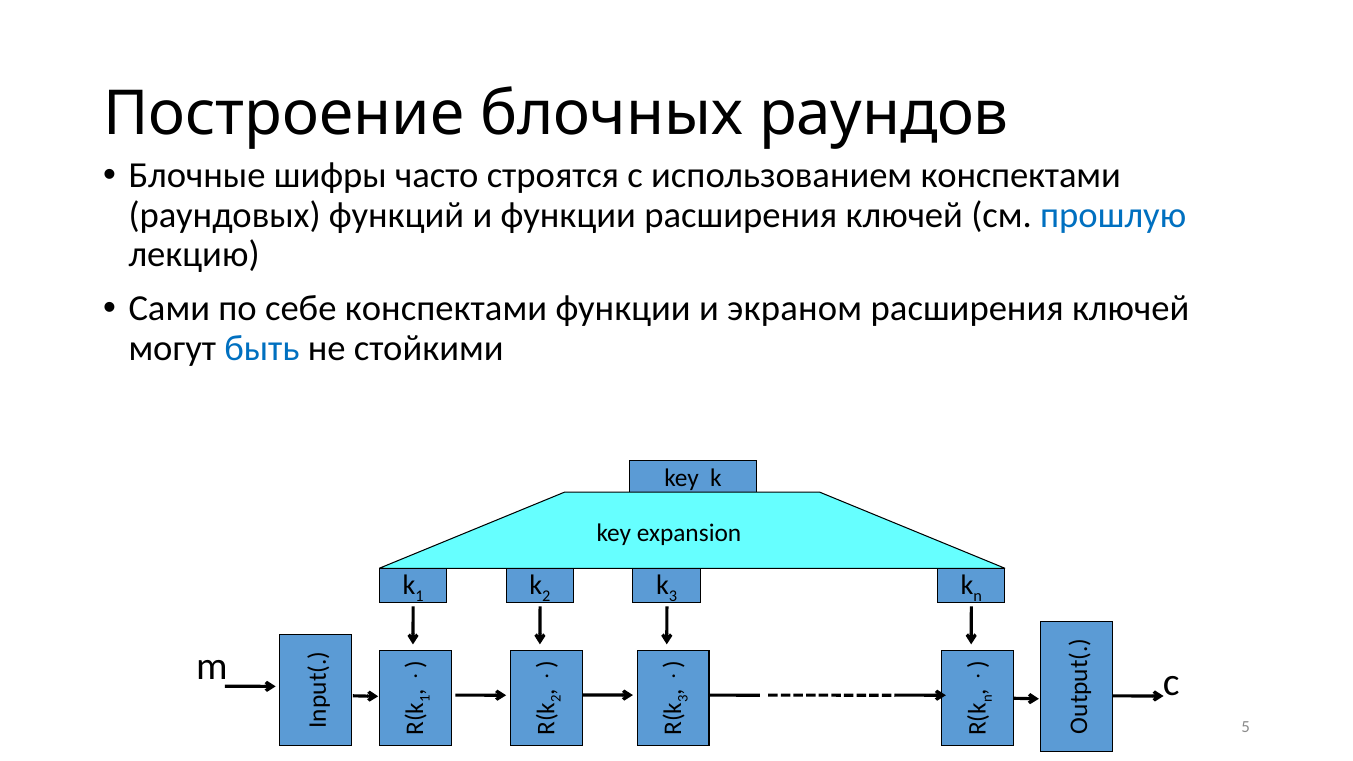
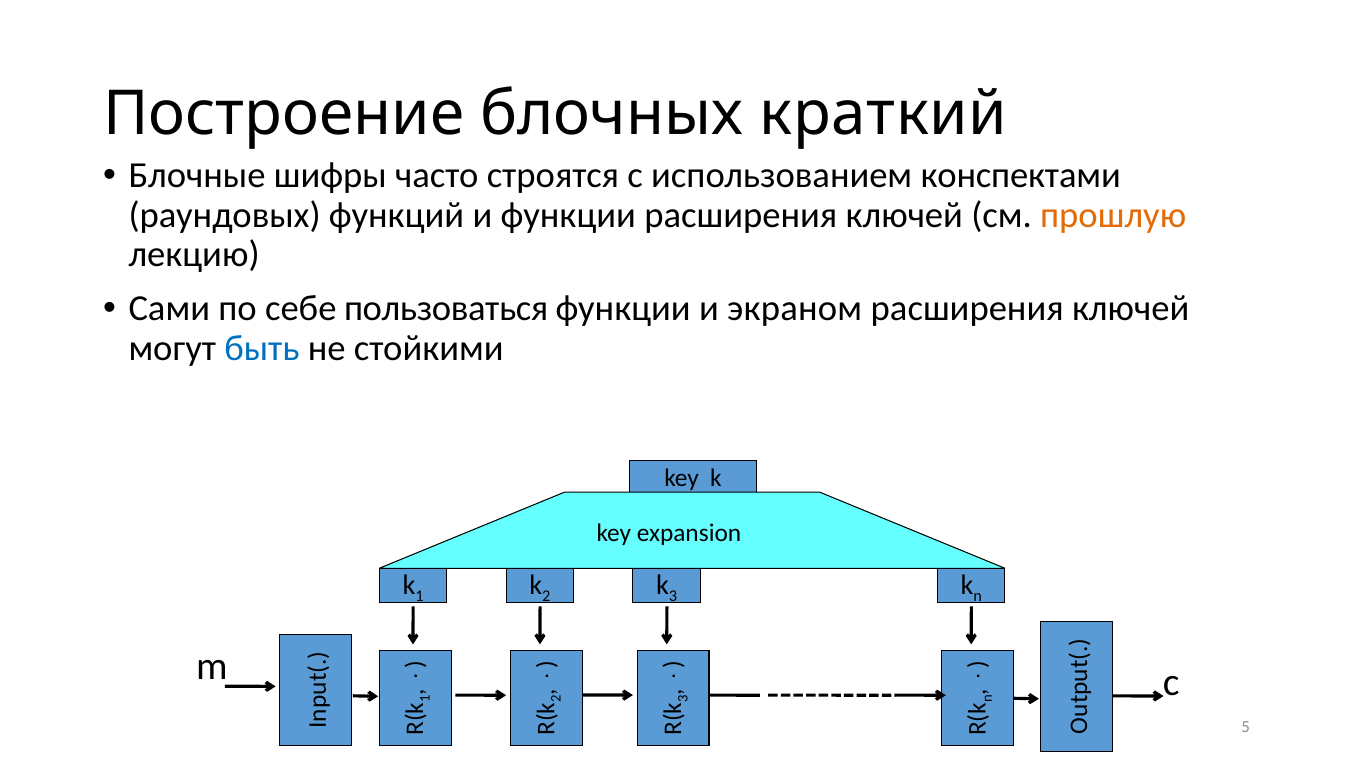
раундов: раундов -> краткий
прошлую colour: blue -> orange
себе конспектами: конспектами -> пользоваться
